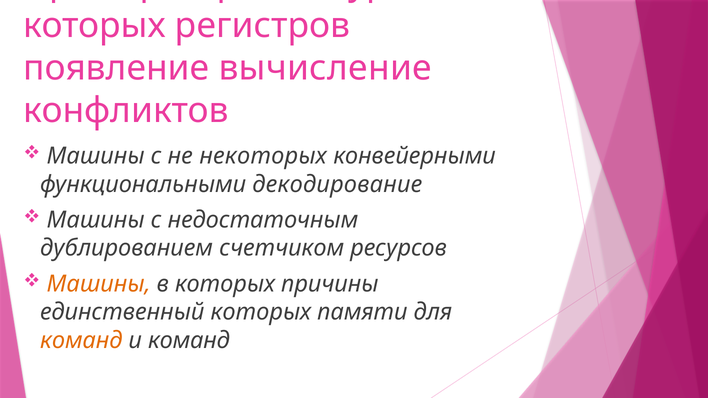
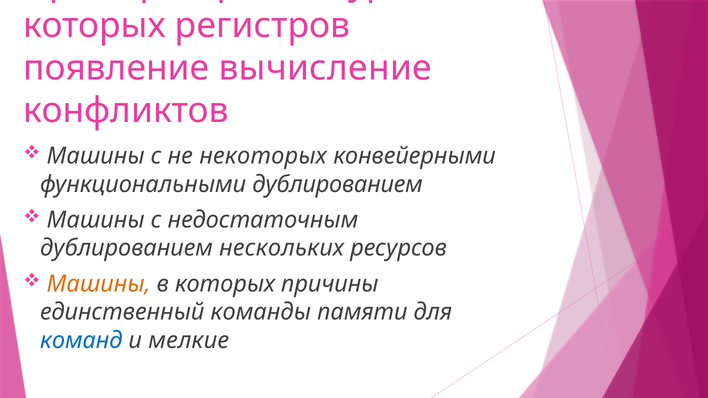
функциональными декодирование: декодирование -> дублированием
счетчиком: счетчиком -> нескольких
единственный которых: которых -> команды
команд at (81, 341) colour: orange -> blue
и команд: команд -> мелкие
